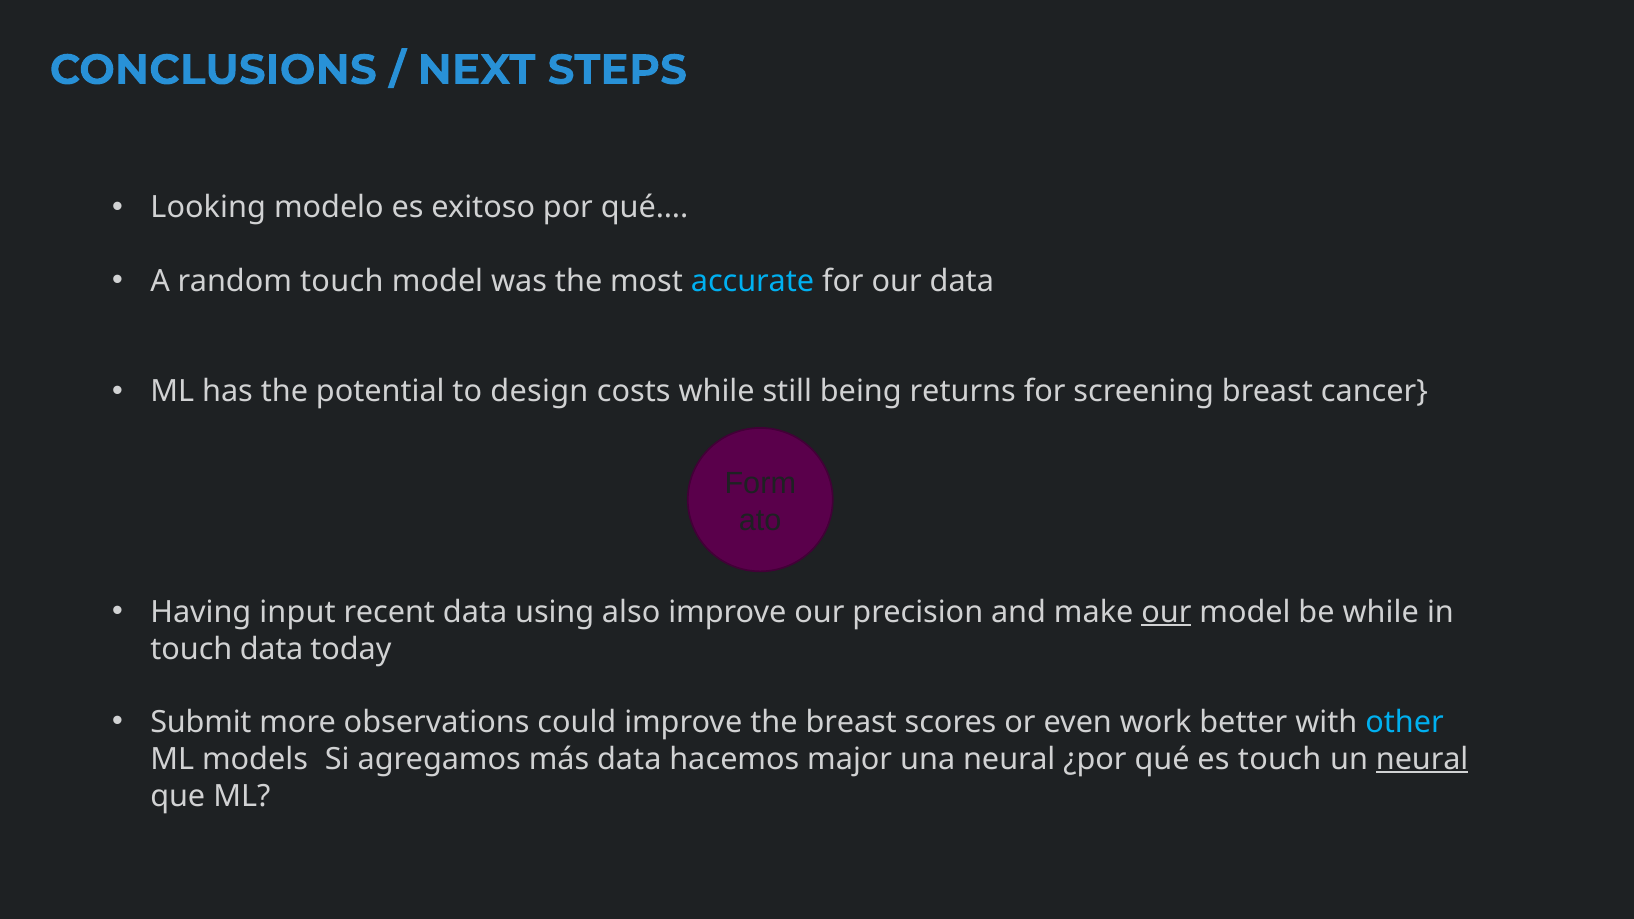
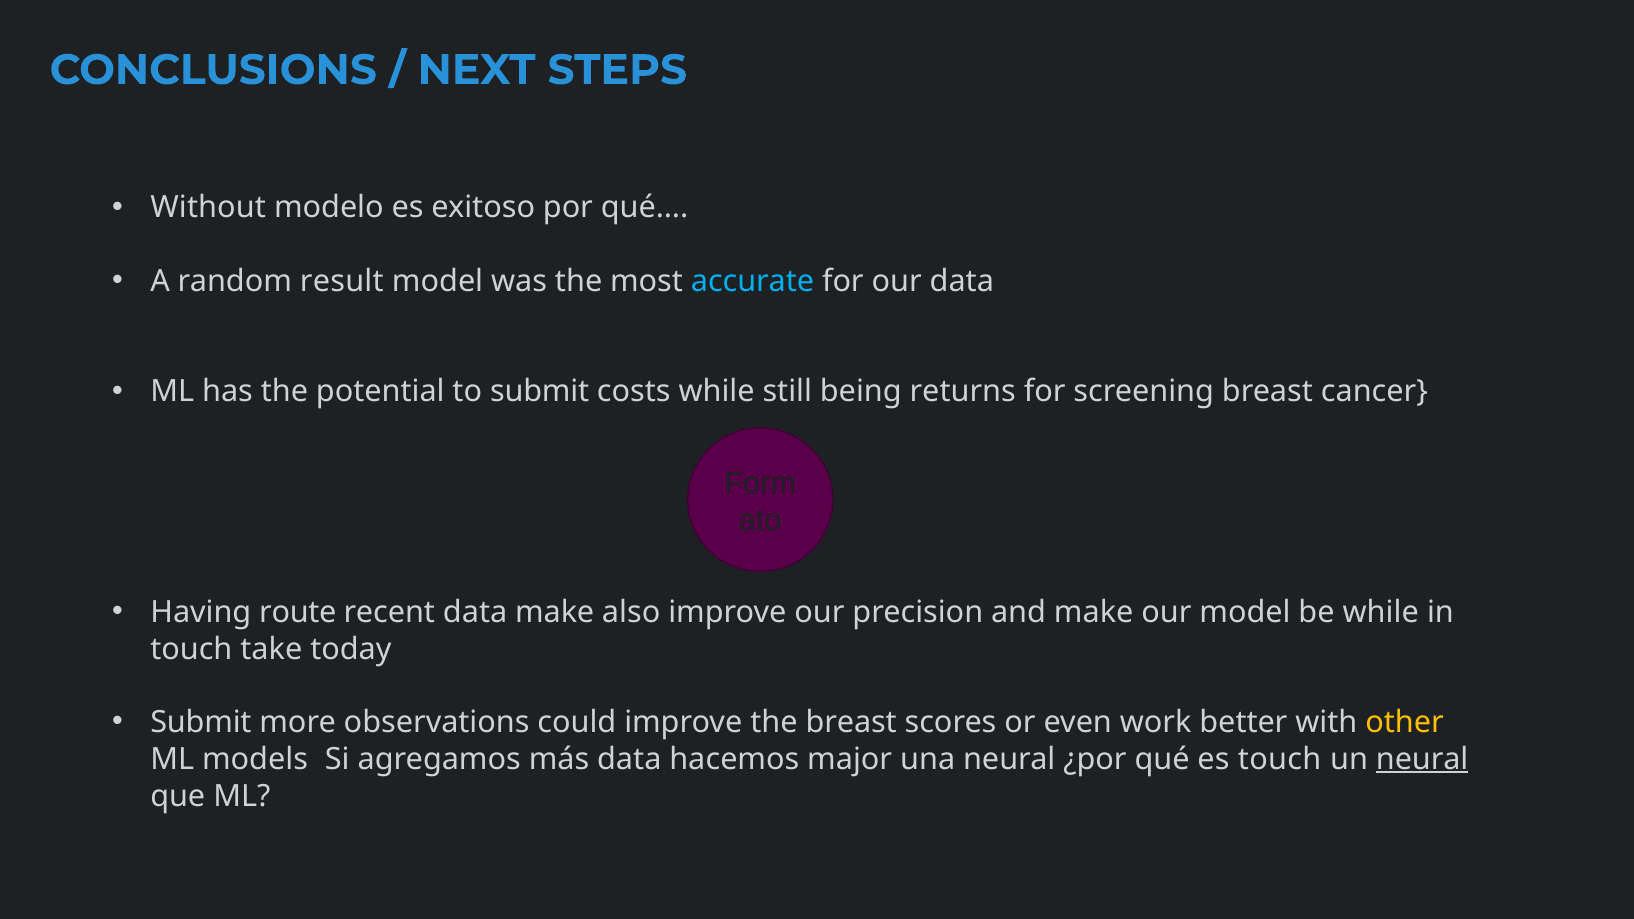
Looking: Looking -> Without
random touch: touch -> result
to design: design -> submit
input: input -> route
data using: using -> make
our at (1166, 612) underline: present -> none
touch data: data -> take
other colour: light blue -> yellow
